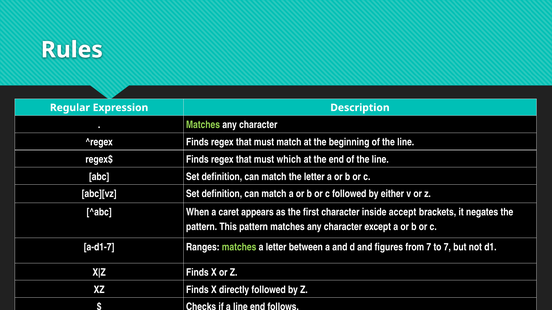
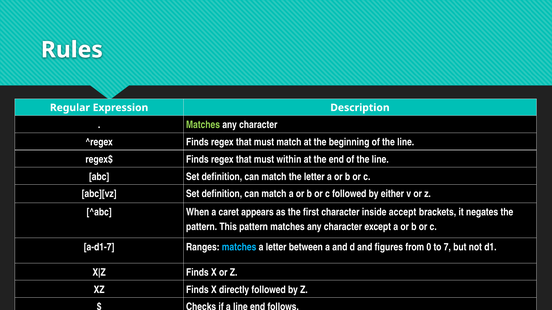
which: which -> within
matches at (239, 248) colour: light green -> light blue
from 7: 7 -> 0
